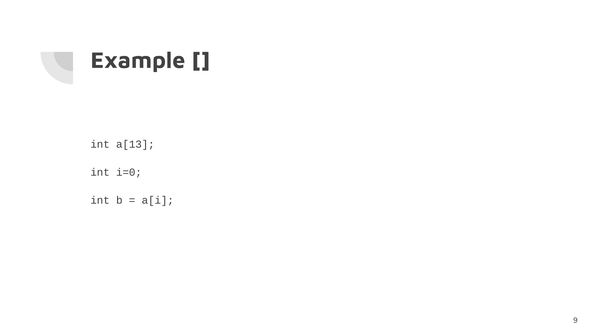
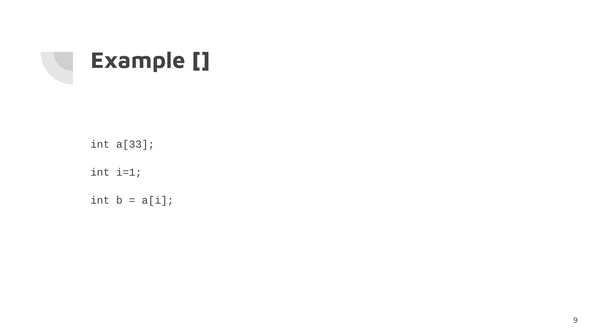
a[13: a[13 -> a[33
i=0: i=0 -> i=1
